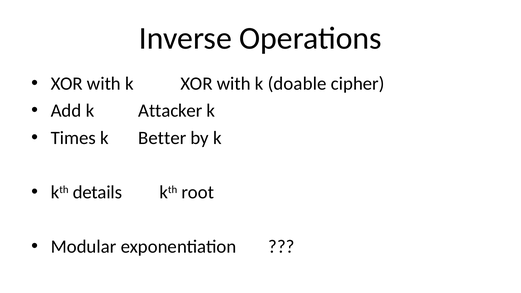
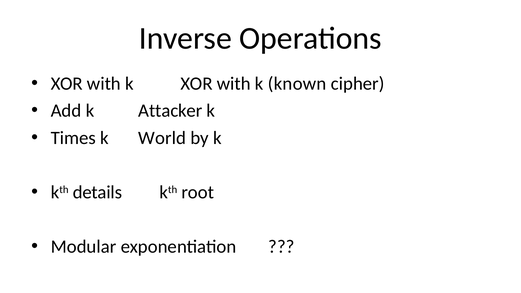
doable: doable -> known
Better: Better -> World
